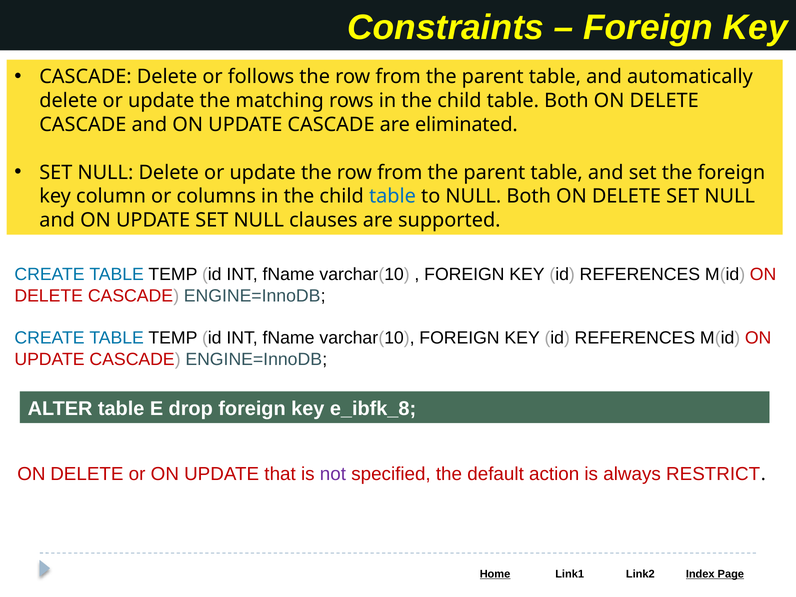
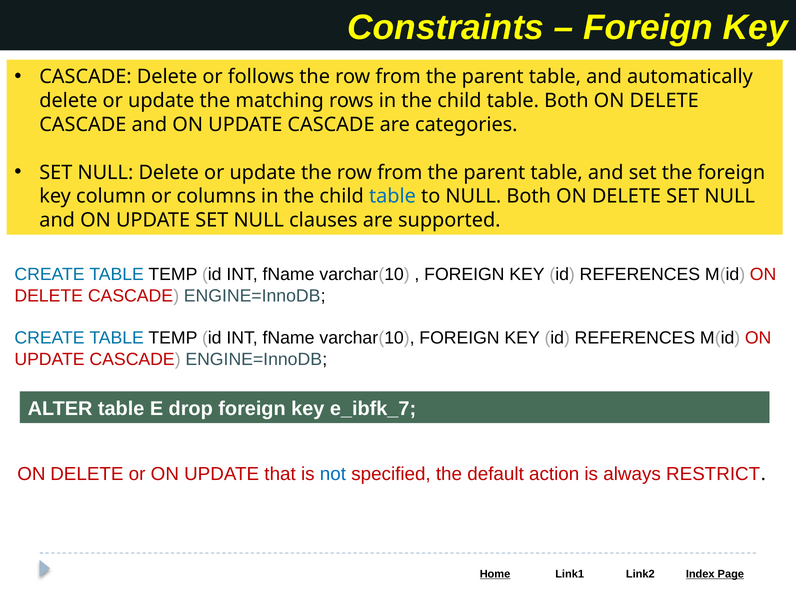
eliminated: eliminated -> categories
e_ibfk_8: e_ibfk_8 -> e_ibfk_7
not colour: purple -> blue
